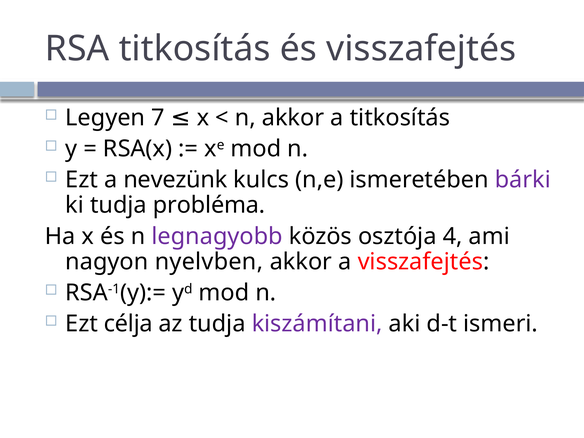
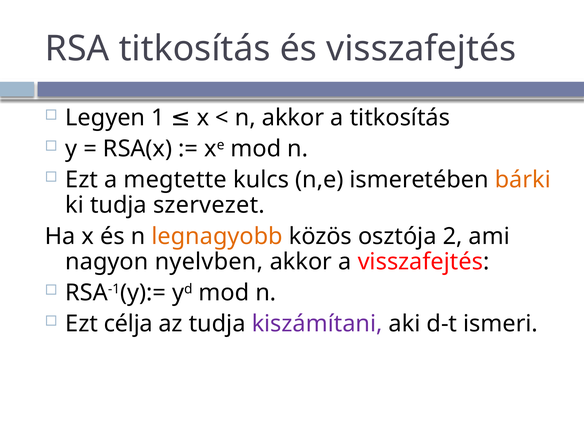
7: 7 -> 1
nevezünk: nevezünk -> megtette
bárki colour: purple -> orange
probléma: probléma -> szervezet
legnagyobb colour: purple -> orange
4: 4 -> 2
